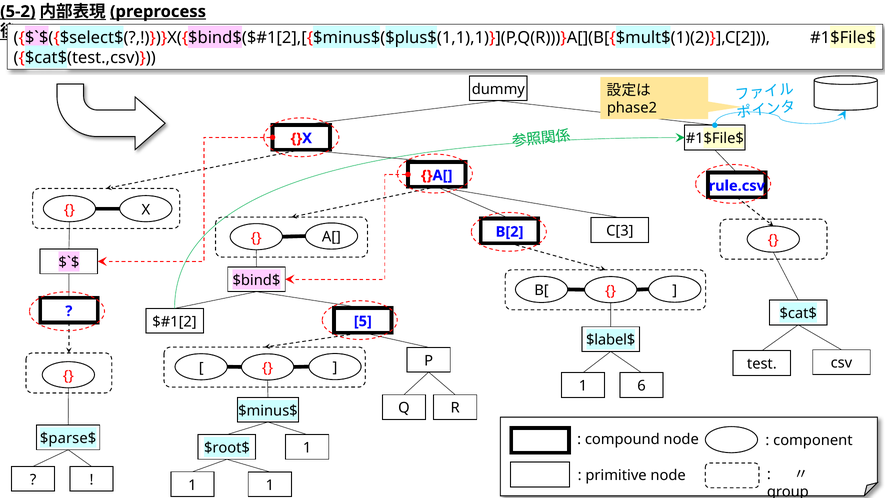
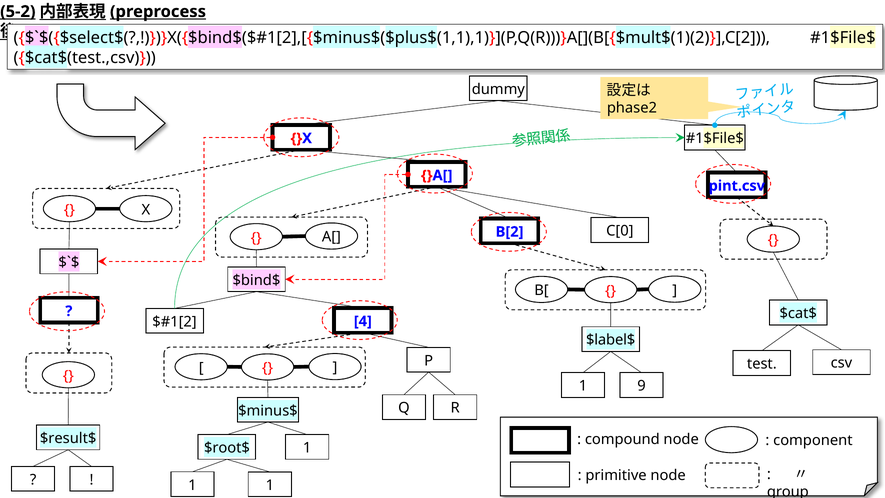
rule.csv: rule.csv -> pint.csv
C[3: C[3 -> C[0
5: 5 -> 4
6: 6 -> 9
$parse$: $parse$ -> $result$
